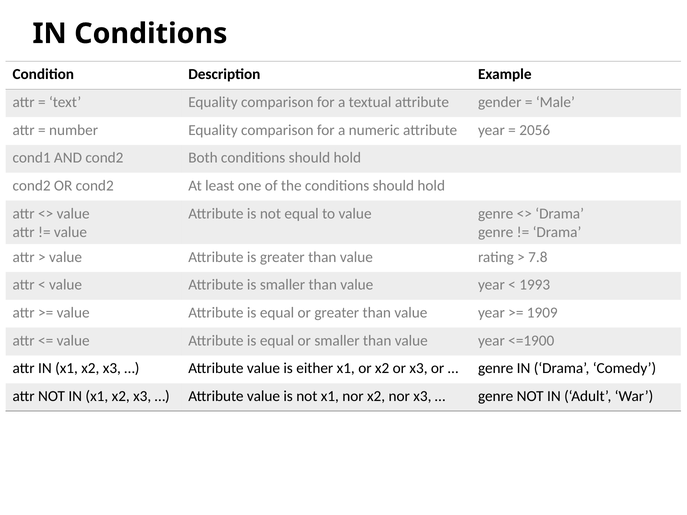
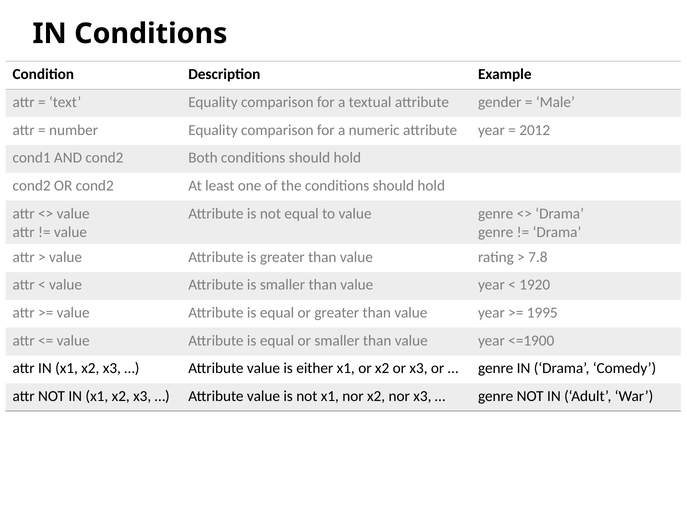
2056: 2056 -> 2012
1993: 1993 -> 1920
1909: 1909 -> 1995
